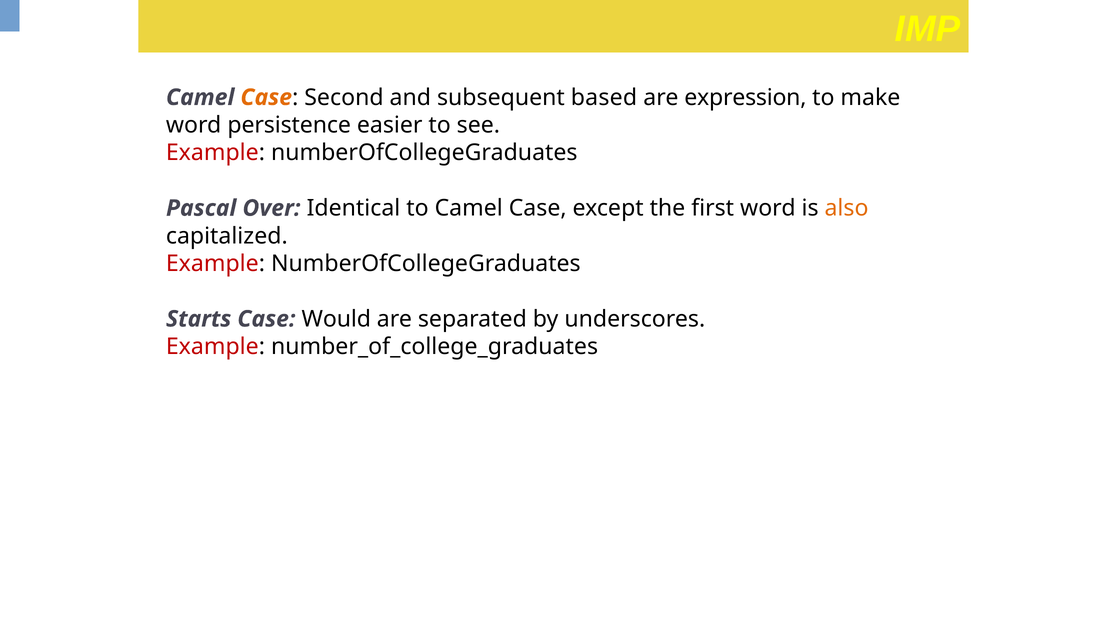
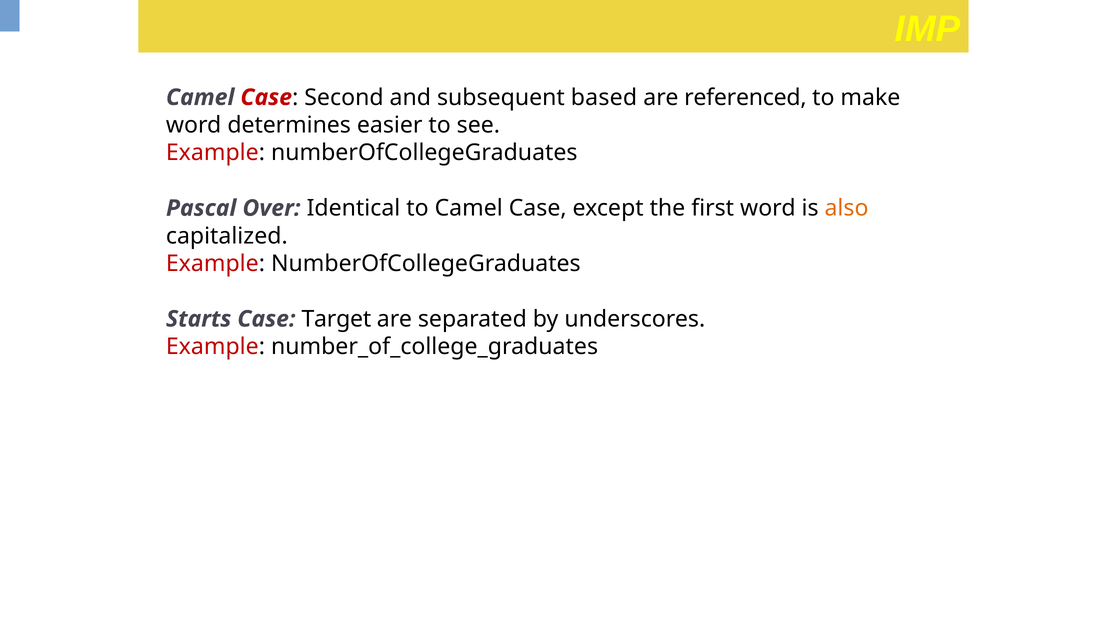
Case at (266, 97) colour: orange -> red
expression: expression -> referenced
persistence: persistence -> determines
Would: Would -> Target
